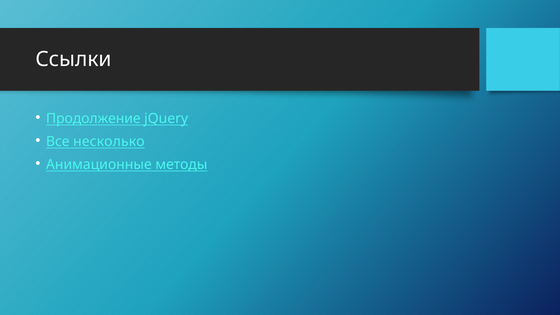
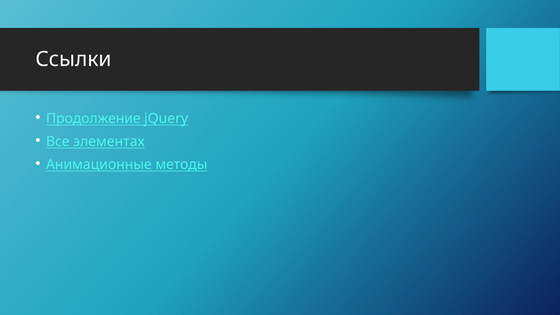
несколько: несколько -> элементах
